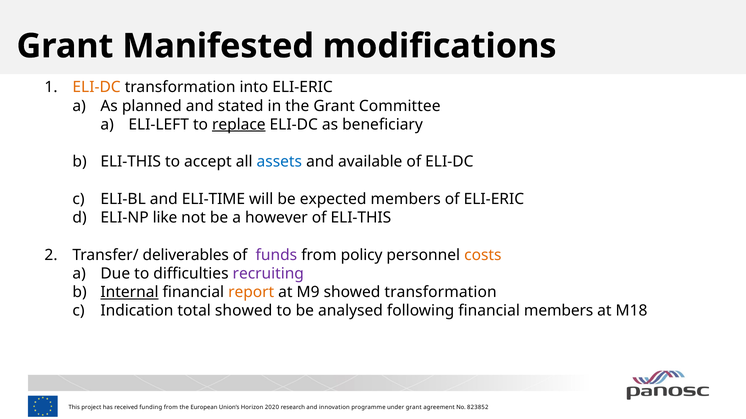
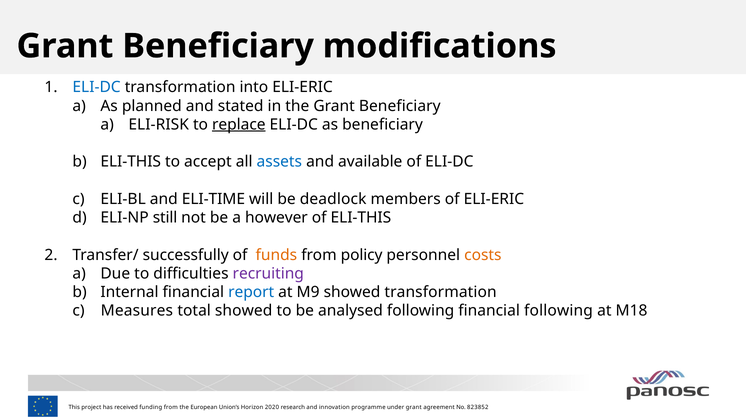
Manifested at (218, 46): Manifested -> Beneficiary
ELI-DC at (97, 87) colour: orange -> blue
the Grant Committee: Committee -> Beneficiary
ELI-LEFT: ELI-LEFT -> ELI-RISK
expected: expected -> deadlock
like: like -> still
deliverables: deliverables -> successfully
funds colour: purple -> orange
Internal underline: present -> none
report colour: orange -> blue
Indication: Indication -> Measures
financial members: members -> following
